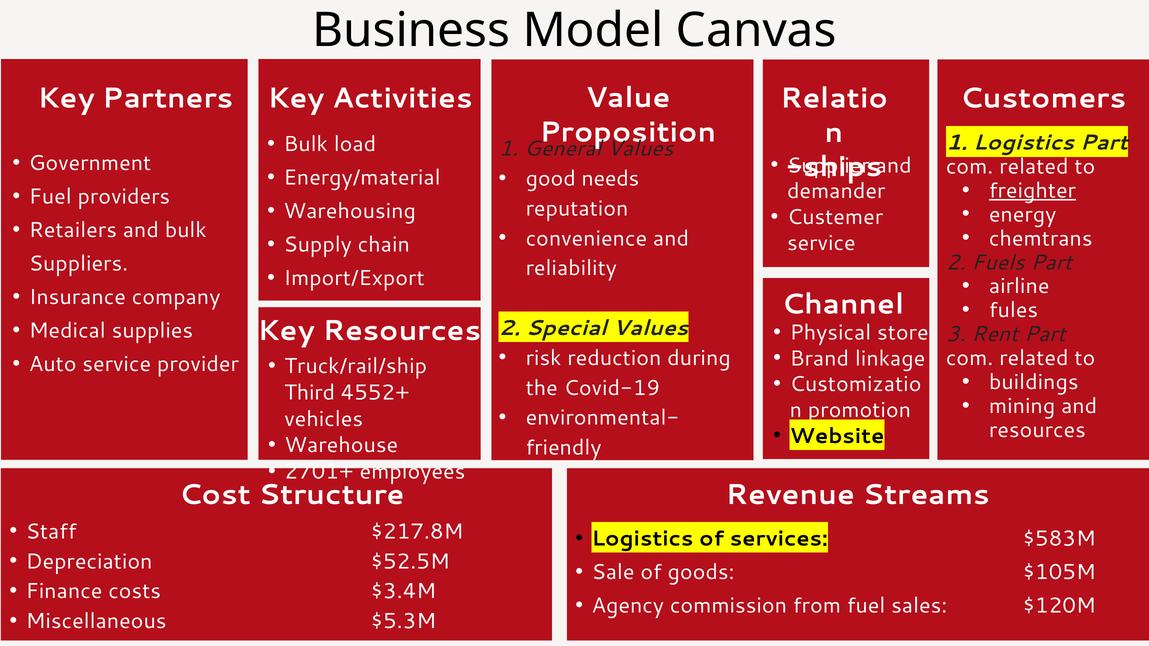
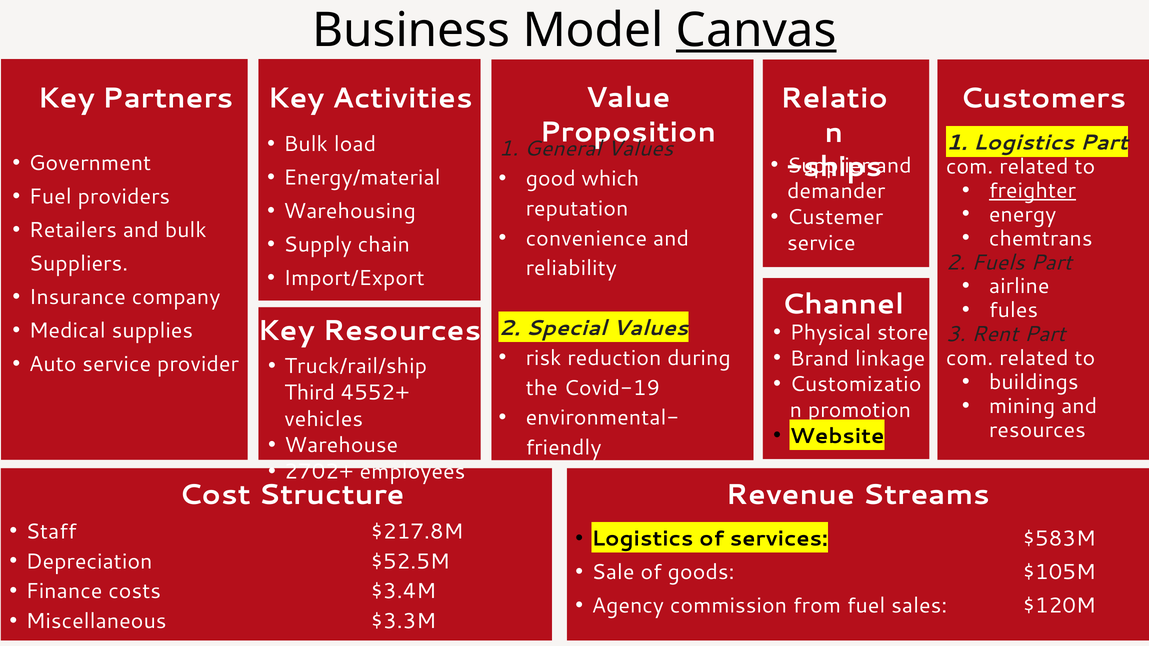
Canvas underline: none -> present
needs: needs -> which
2701+: 2701+ -> 2702+
$5.3M: $5.3M -> $3.3M
